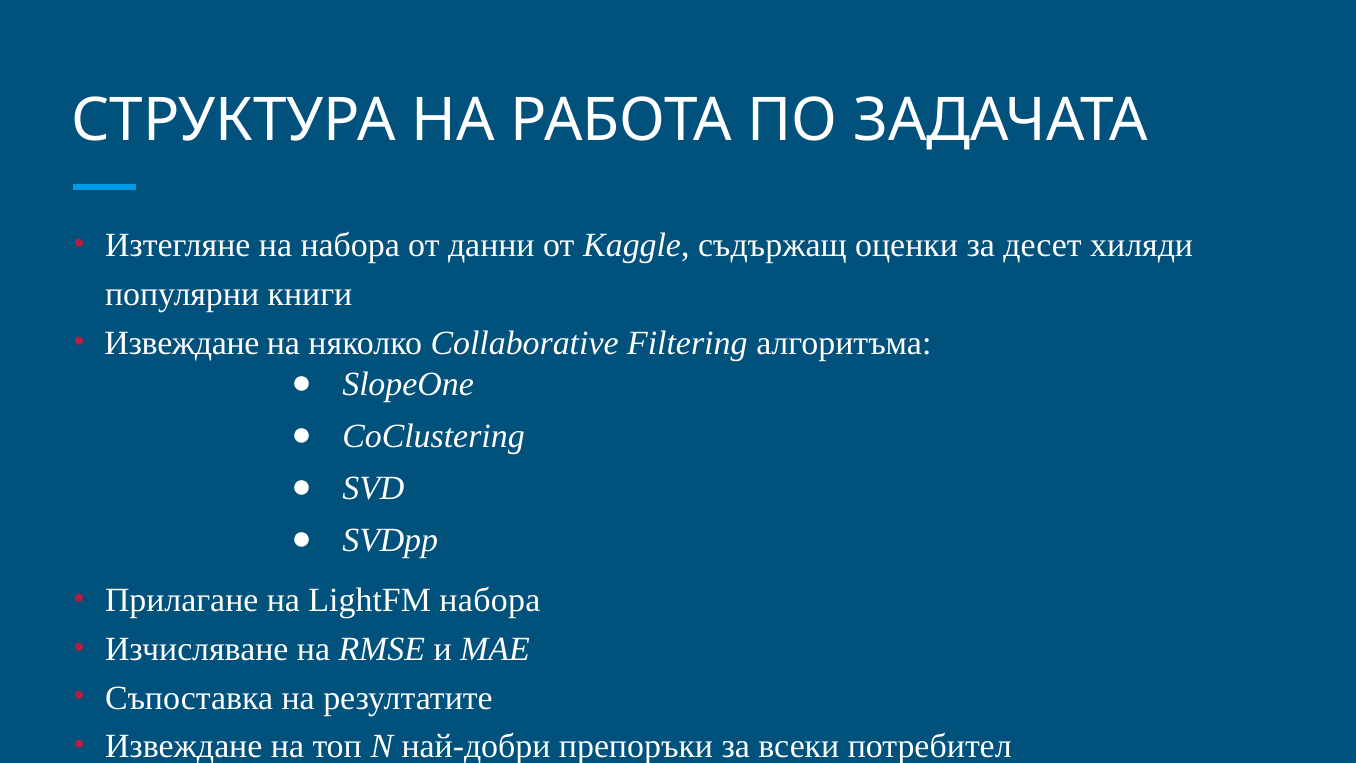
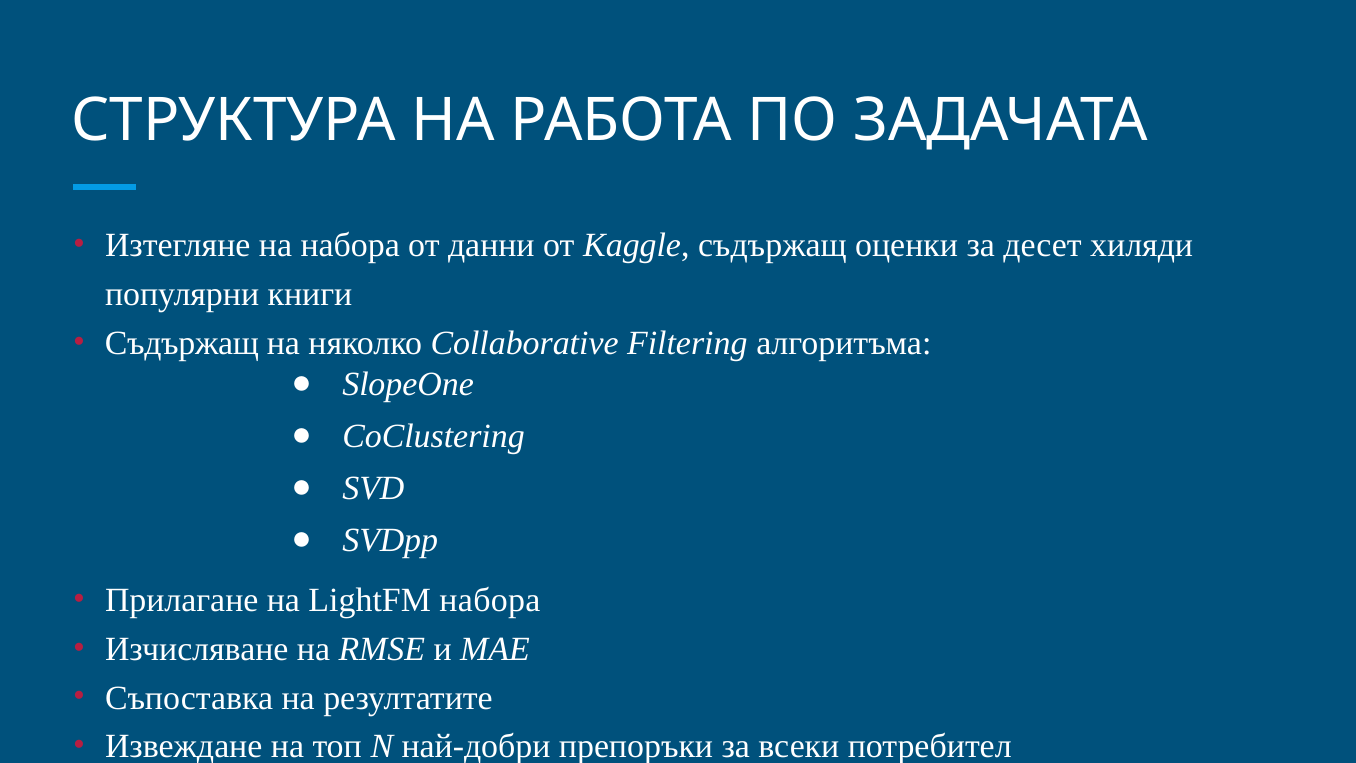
Извеждане at (182, 343): Извеждане -> Съдържащ
